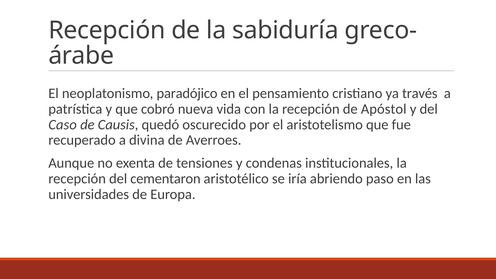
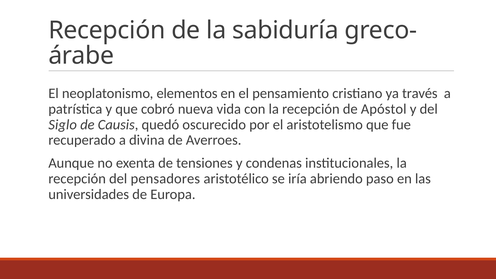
paradójico: paradójico -> elementos
Caso: Caso -> Siglo
cementaron: cementaron -> pensadores
